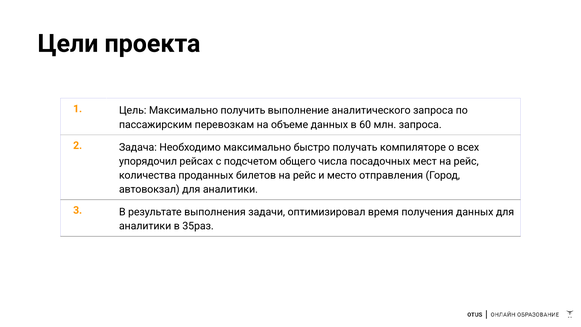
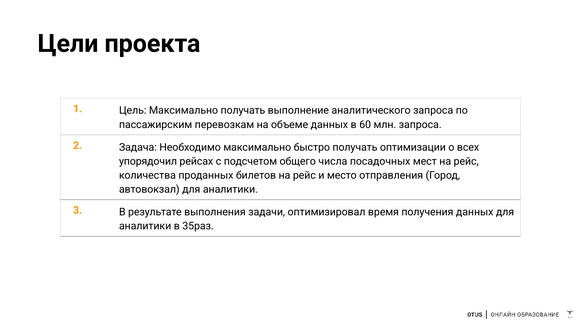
Максимально получить: получить -> получать
компиляторе: компиляторе -> оптимизации
